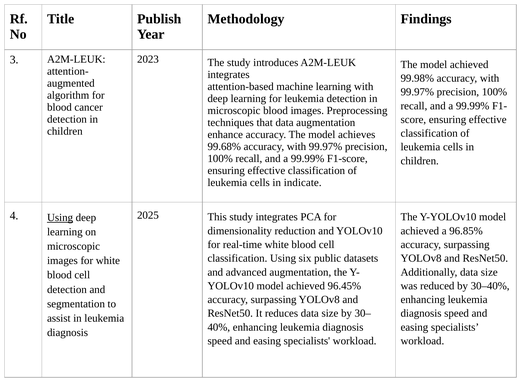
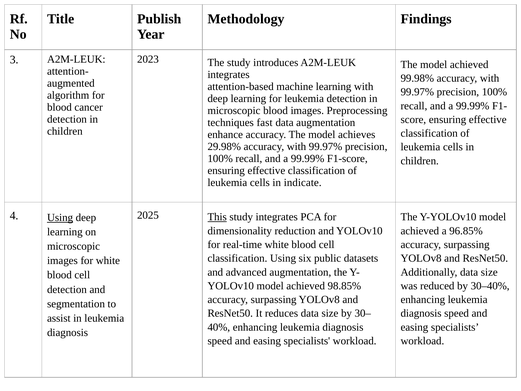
that: that -> fast
99.68%: 99.68% -> 29.98%
This underline: none -> present
96.45%: 96.45% -> 98.85%
